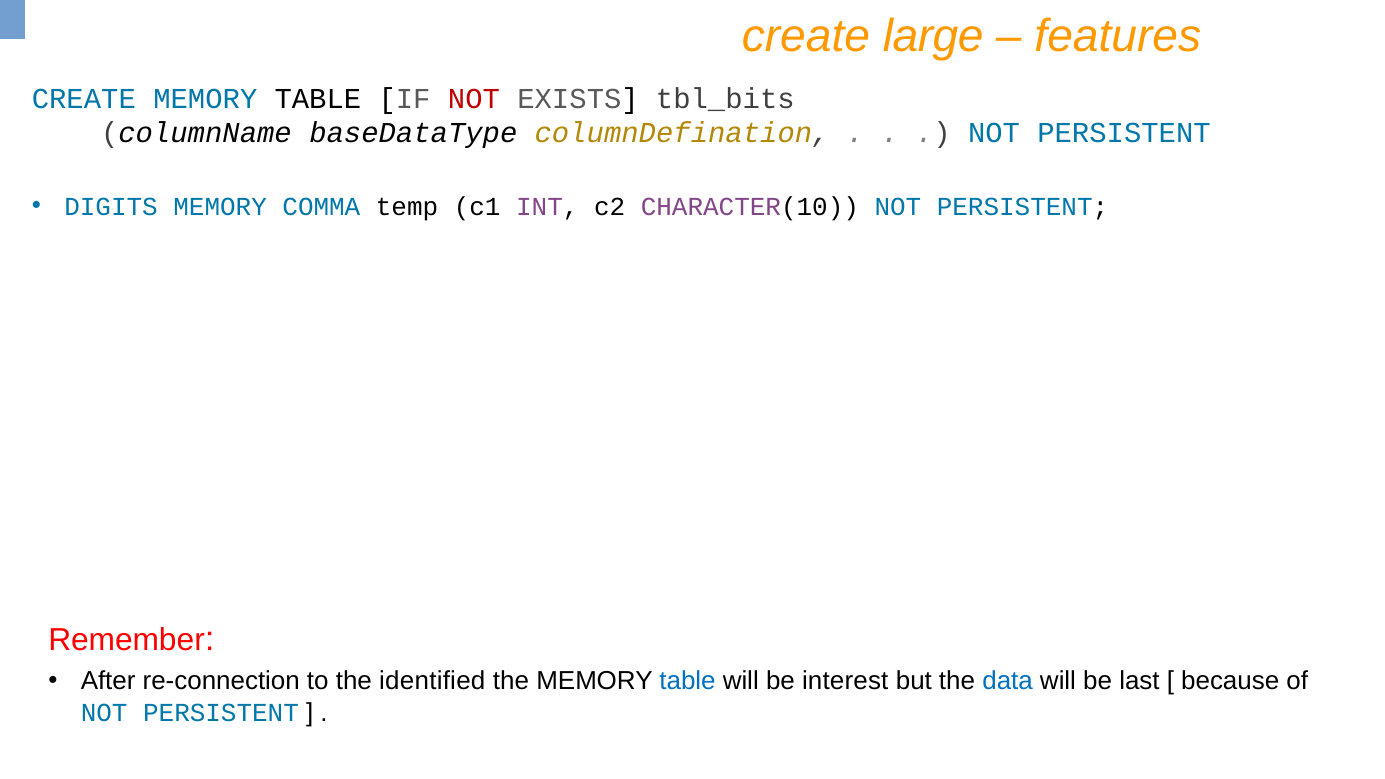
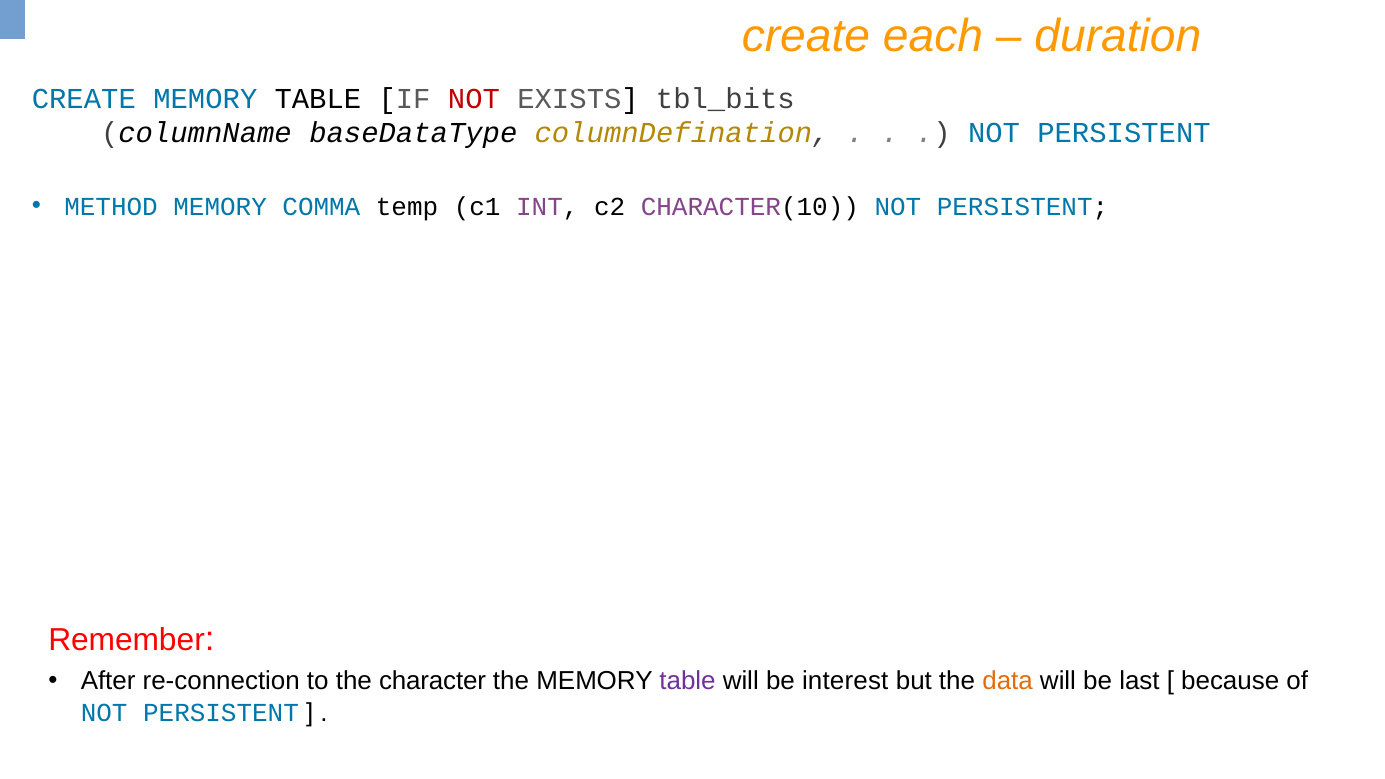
large: large -> each
features: features -> duration
DIGITS: DIGITS -> METHOD
identified: identified -> character
table at (688, 681) colour: blue -> purple
data colour: blue -> orange
